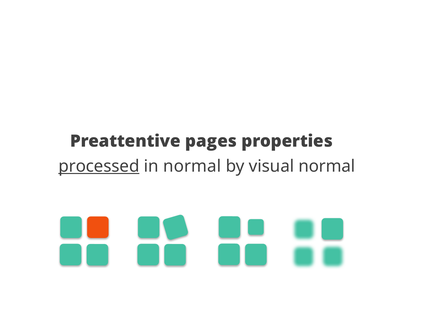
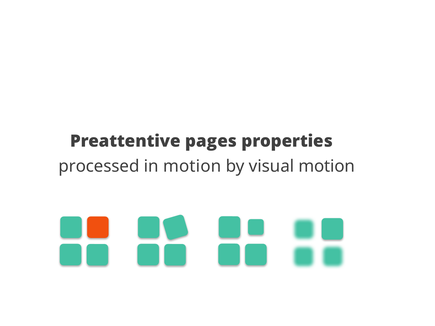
processed underline: present -> none
in normal: normal -> motion
visual normal: normal -> motion
